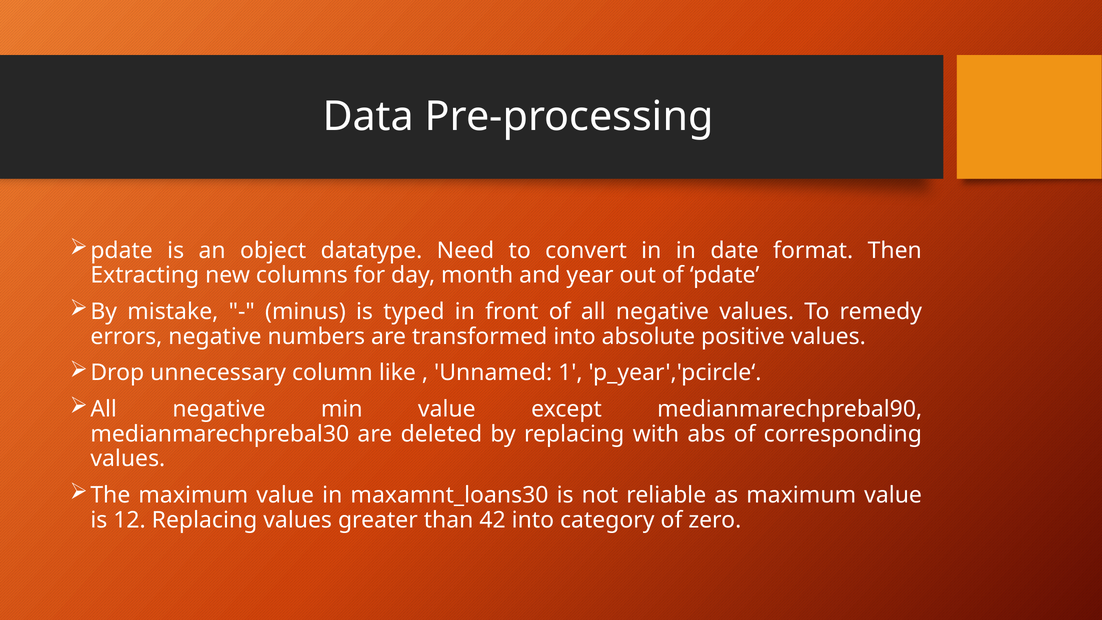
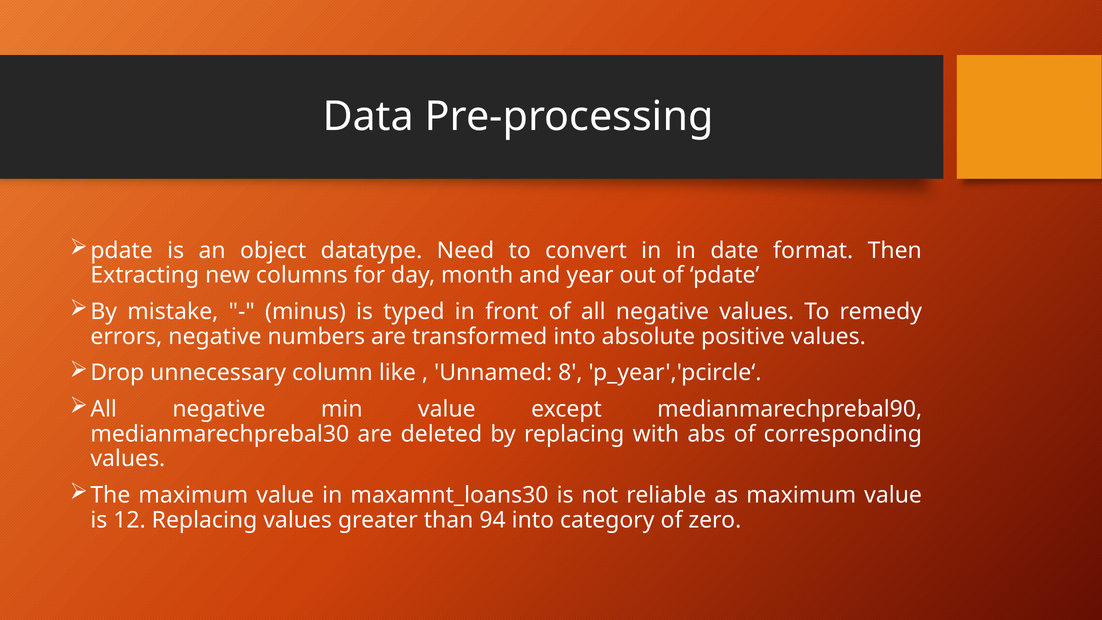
1: 1 -> 8
42: 42 -> 94
